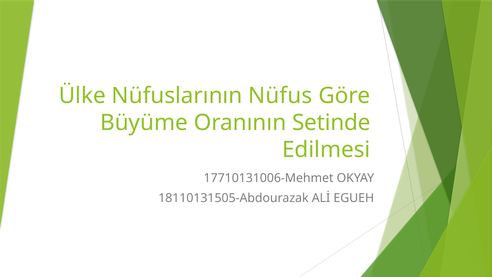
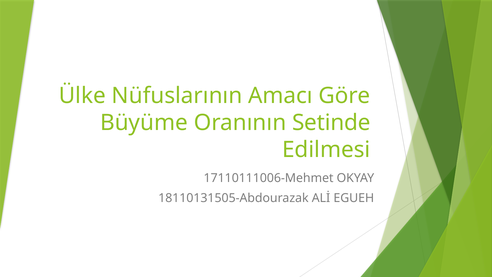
Nüfus: Nüfus -> Amacı
17710131006-Mehmet: 17710131006-Mehmet -> 17110111006-Mehmet
